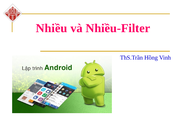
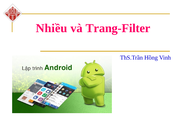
Nhiều-Filter: Nhiều-Filter -> Trang-Filter
